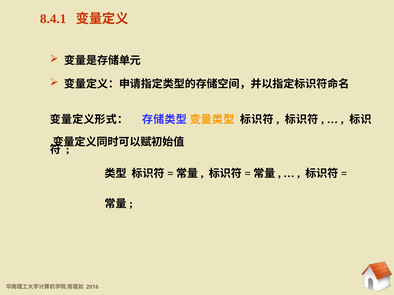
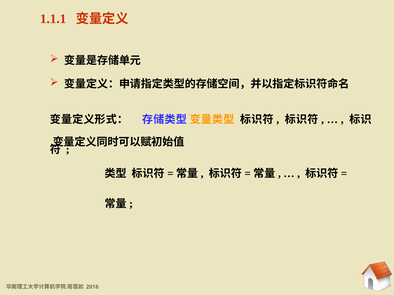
8.4.1: 8.4.1 -> 1.1.1
